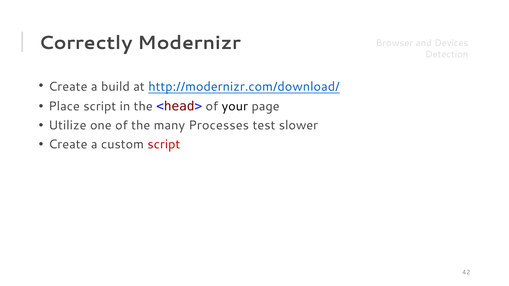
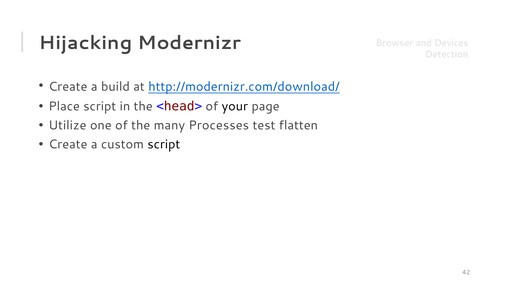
Correctly: Correctly -> Hijacking
slower: slower -> flatten
script at (164, 145) colour: red -> black
